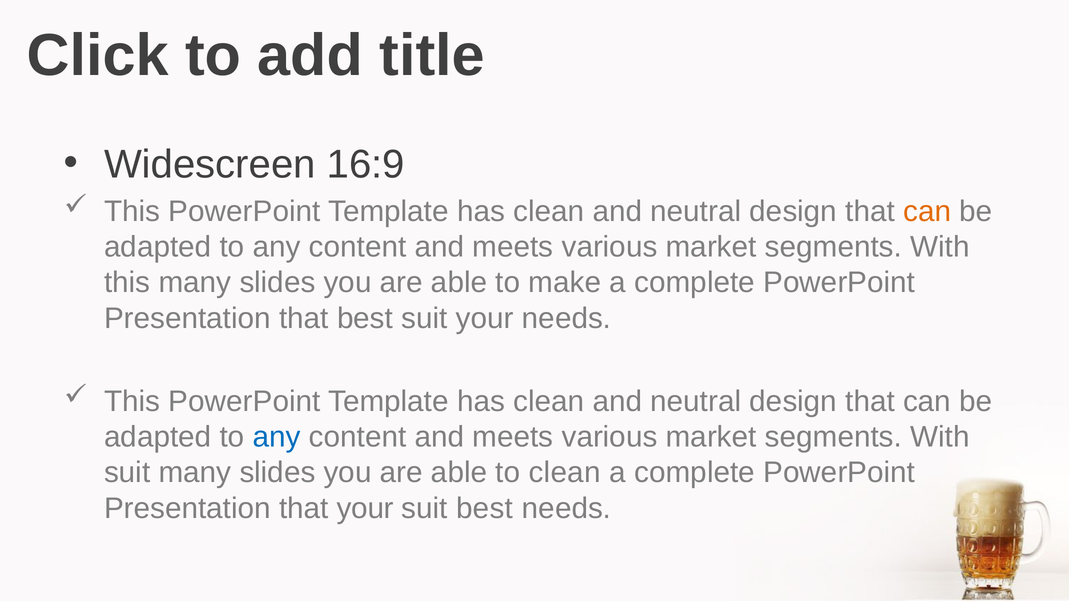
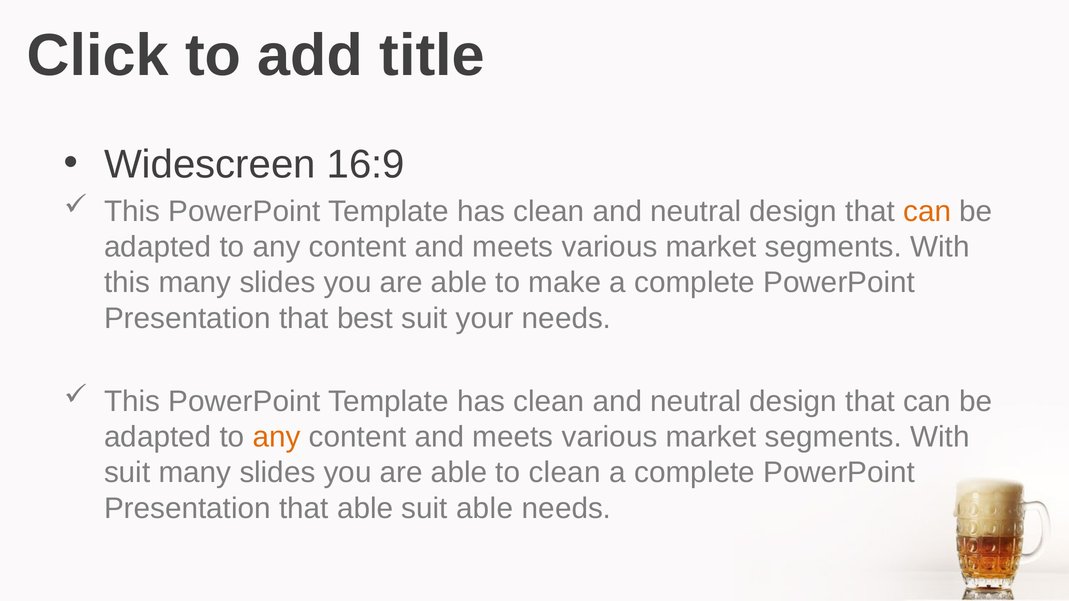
any at (277, 437) colour: blue -> orange
that your: your -> able
suit best: best -> able
